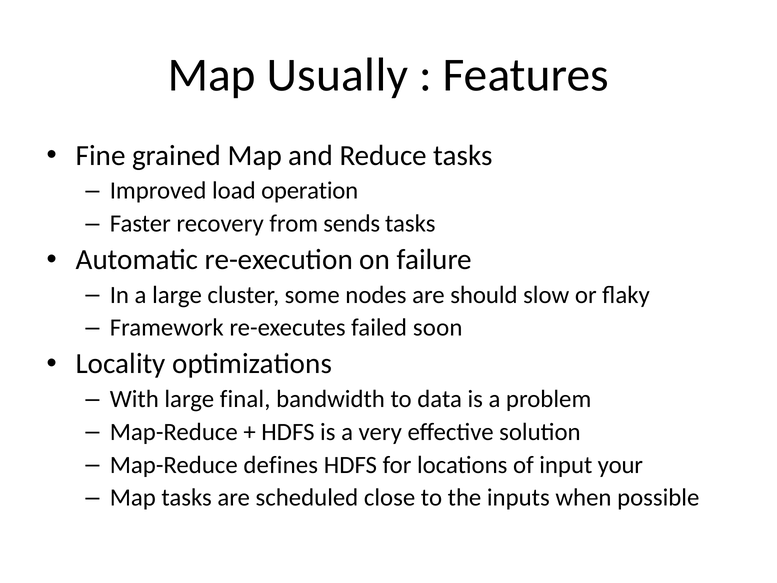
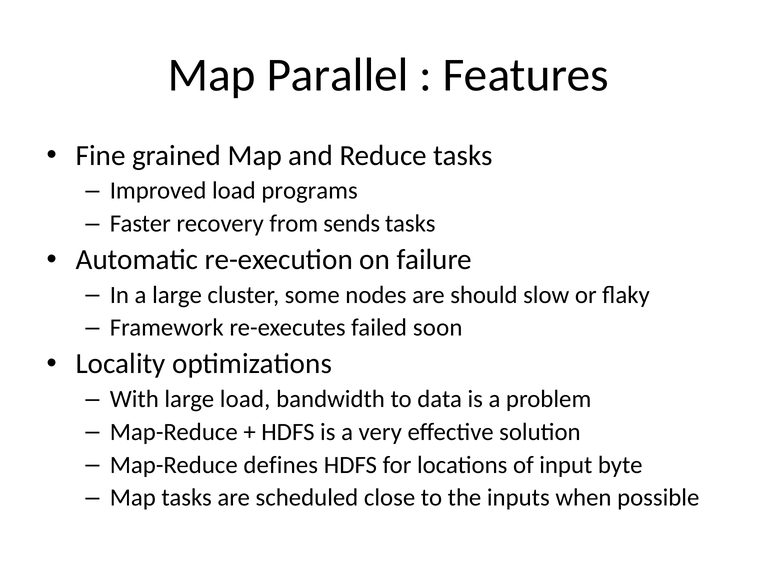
Usually: Usually -> Parallel
operation: operation -> programs
large final: final -> load
your: your -> byte
